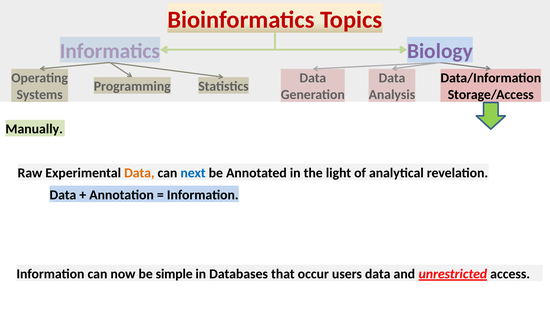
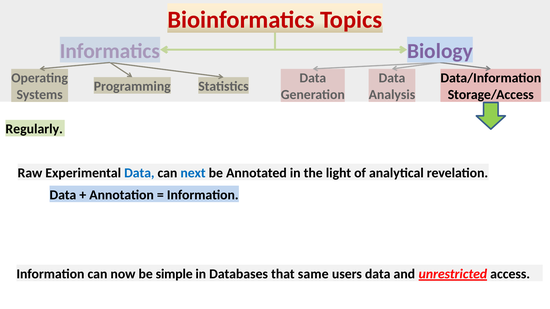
Manually: Manually -> Regularly
Data at (139, 173) colour: orange -> blue
occur: occur -> same
